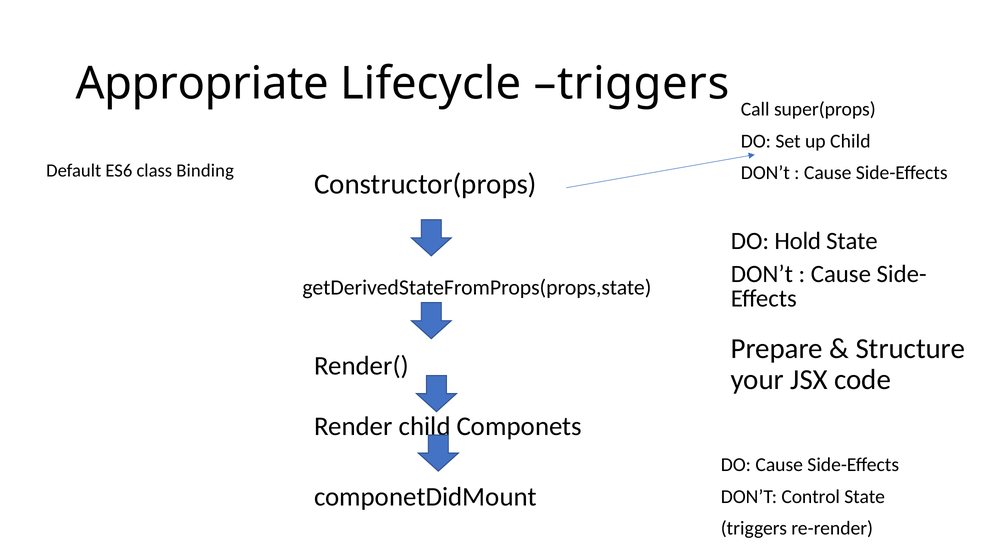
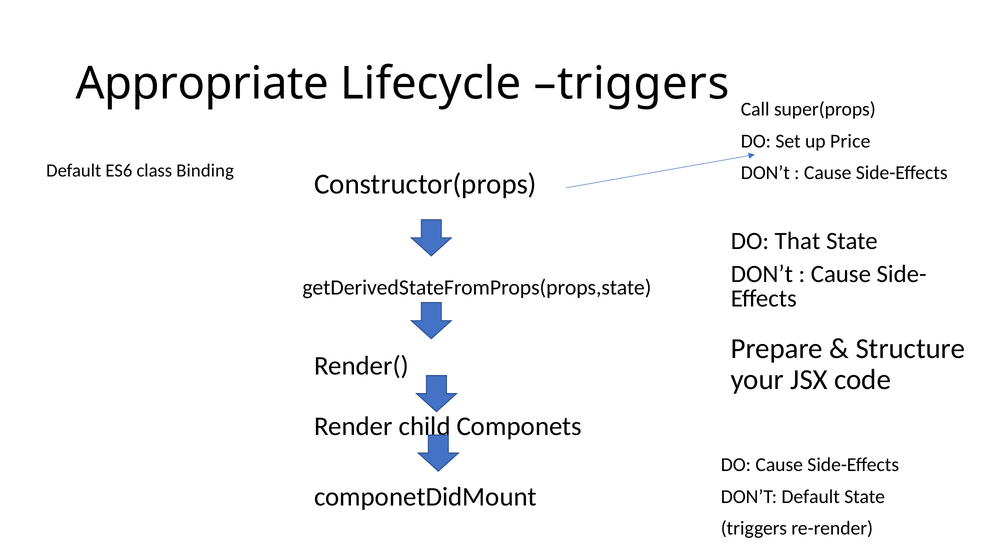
up Child: Child -> Price
Hold: Hold -> That
DON’T Control: Control -> Default
